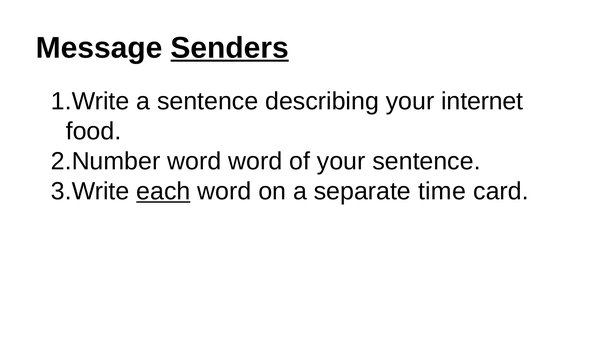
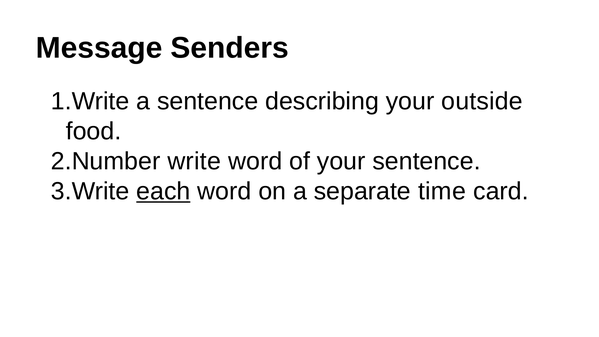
Senders underline: present -> none
internet: internet -> outside
word at (194, 161): word -> write
